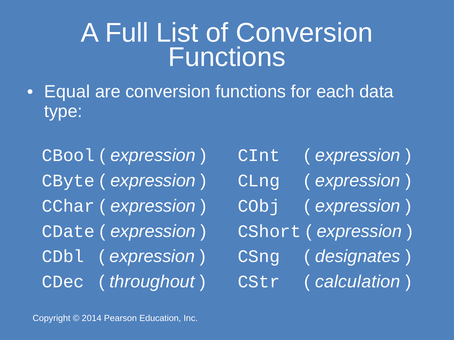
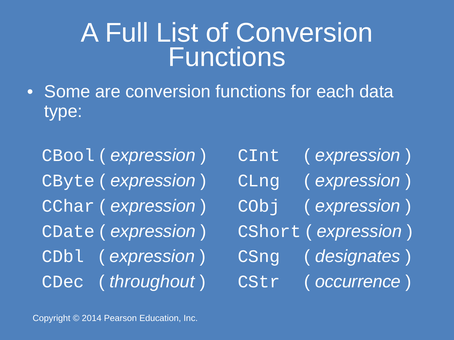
Equal: Equal -> Some
calculation: calculation -> occurrence
